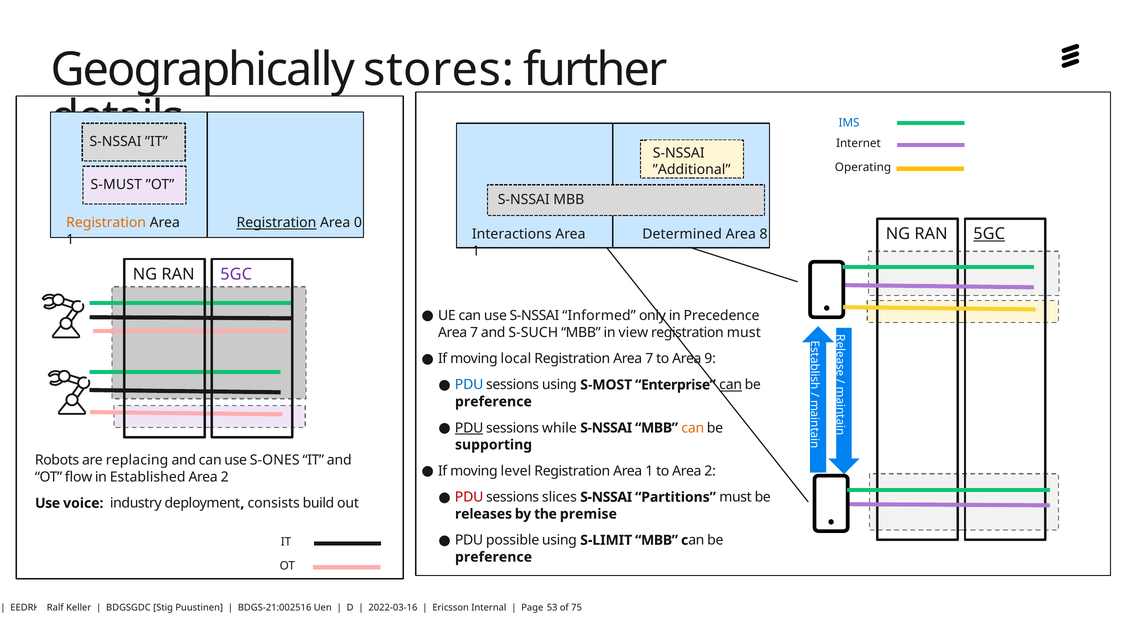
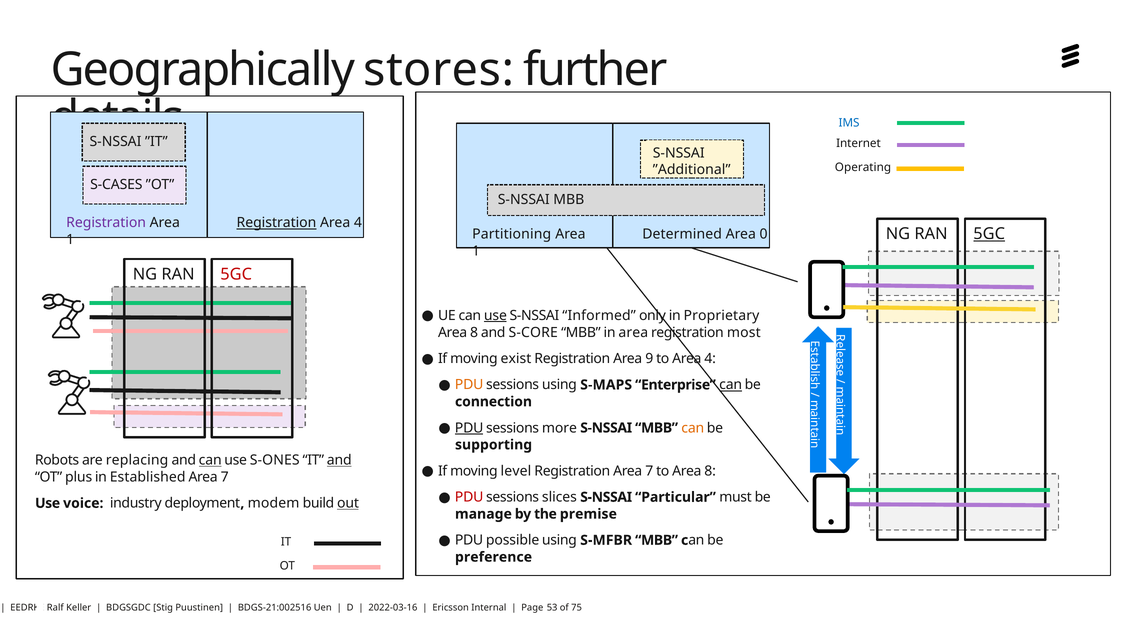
S-MUST: S-MUST -> S-CASES
Registration at (106, 223) colour: orange -> purple
0 at (358, 223): 0 -> 4
Interactions: Interactions -> Partitioning
8: 8 -> 0
5GC at (236, 274) colour: purple -> red
use at (495, 315) underline: none -> present
Precedence: Precedence -> Proprietary
7 at (474, 332): 7 -> 8
S-SUCH: S-SUCH -> S-CORE
in view: view -> area
registration must: must -> most
local: local -> exist
Registration Area 7: 7 -> 9
to Area 9: 9 -> 4
PDU at (469, 385) colour: blue -> orange
S-MOST: S-MOST -> S-MAPS
preference at (493, 401): preference -> connection
while: while -> more
can at (210, 460) underline: none -> present
and at (339, 460) underline: none -> present
1 at (649, 471): 1 -> 7
to Area 2: 2 -> 8
flow: flow -> plus
2 at (225, 477): 2 -> 7
Partitions: Partitions -> Particular
consists: consists -> modem
out underline: none -> present
releases: releases -> manage
S-LIMIT: S-LIMIT -> S-MFBR
